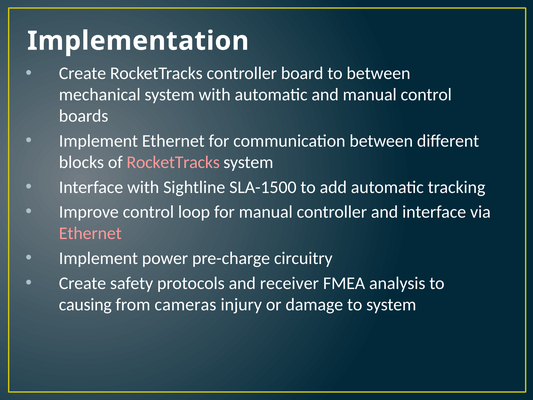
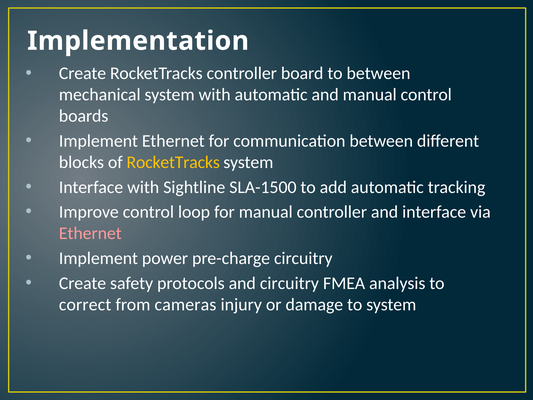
RocketTracks at (173, 162) colour: pink -> yellow
and receiver: receiver -> circuitry
causing: causing -> correct
